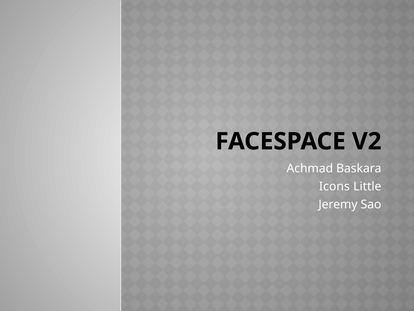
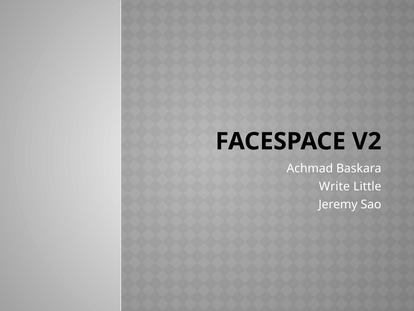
Icons: Icons -> Write
